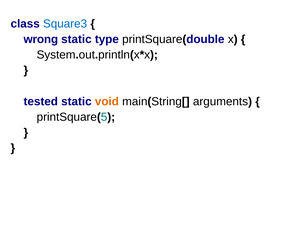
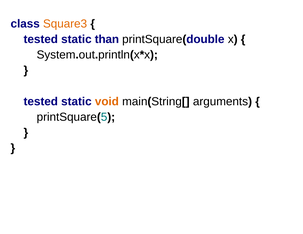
Square3 colour: blue -> orange
wrong at (41, 39): wrong -> tested
type: type -> than
